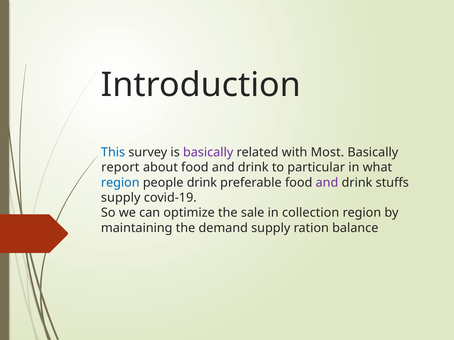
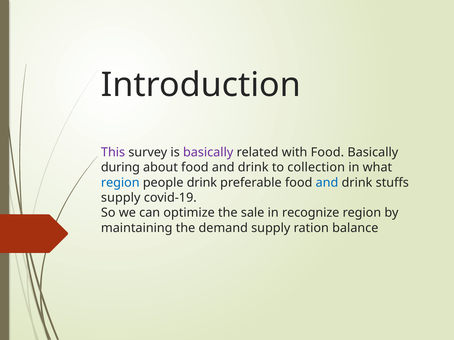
This colour: blue -> purple
with Most: Most -> Food
report: report -> during
particular: particular -> collection
and at (327, 183) colour: purple -> blue
collection: collection -> recognize
